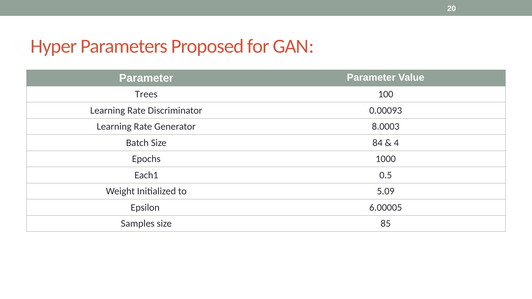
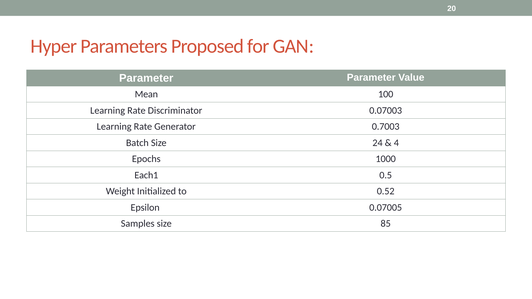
Trees: Trees -> Mean
0.00093: 0.00093 -> 0.07003
8.0003: 8.0003 -> 0.7003
84: 84 -> 24
5.09: 5.09 -> 0.52
6.00005: 6.00005 -> 0.07005
